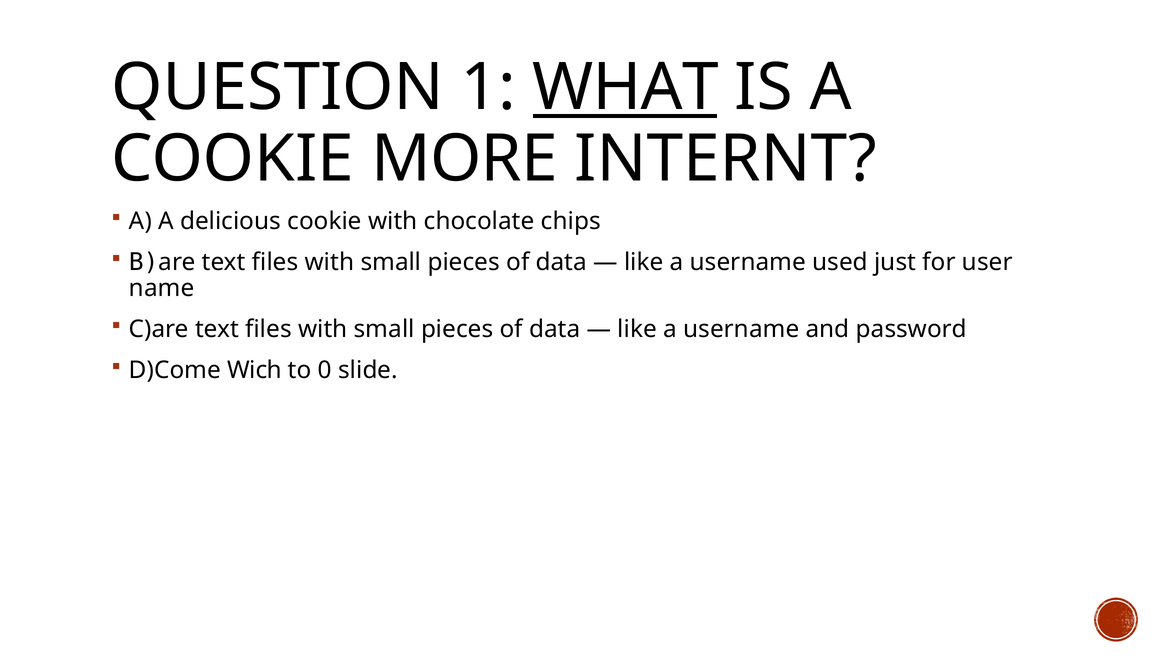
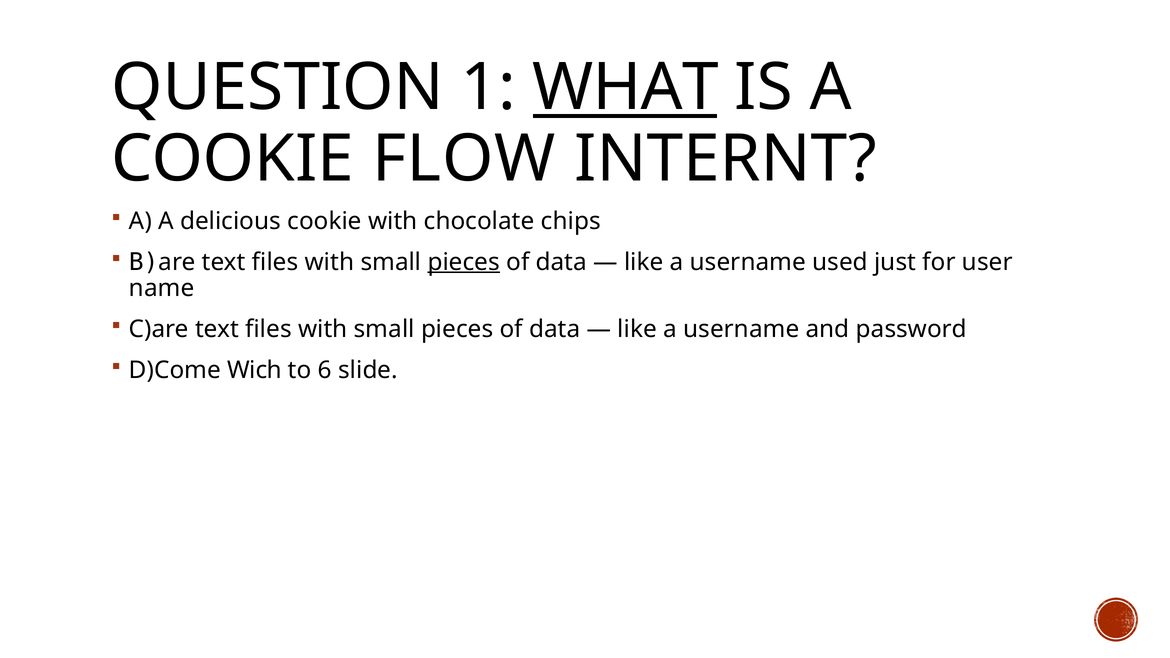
MORE: MORE -> FLOW
pieces at (464, 262) underline: none -> present
0: 0 -> 6
